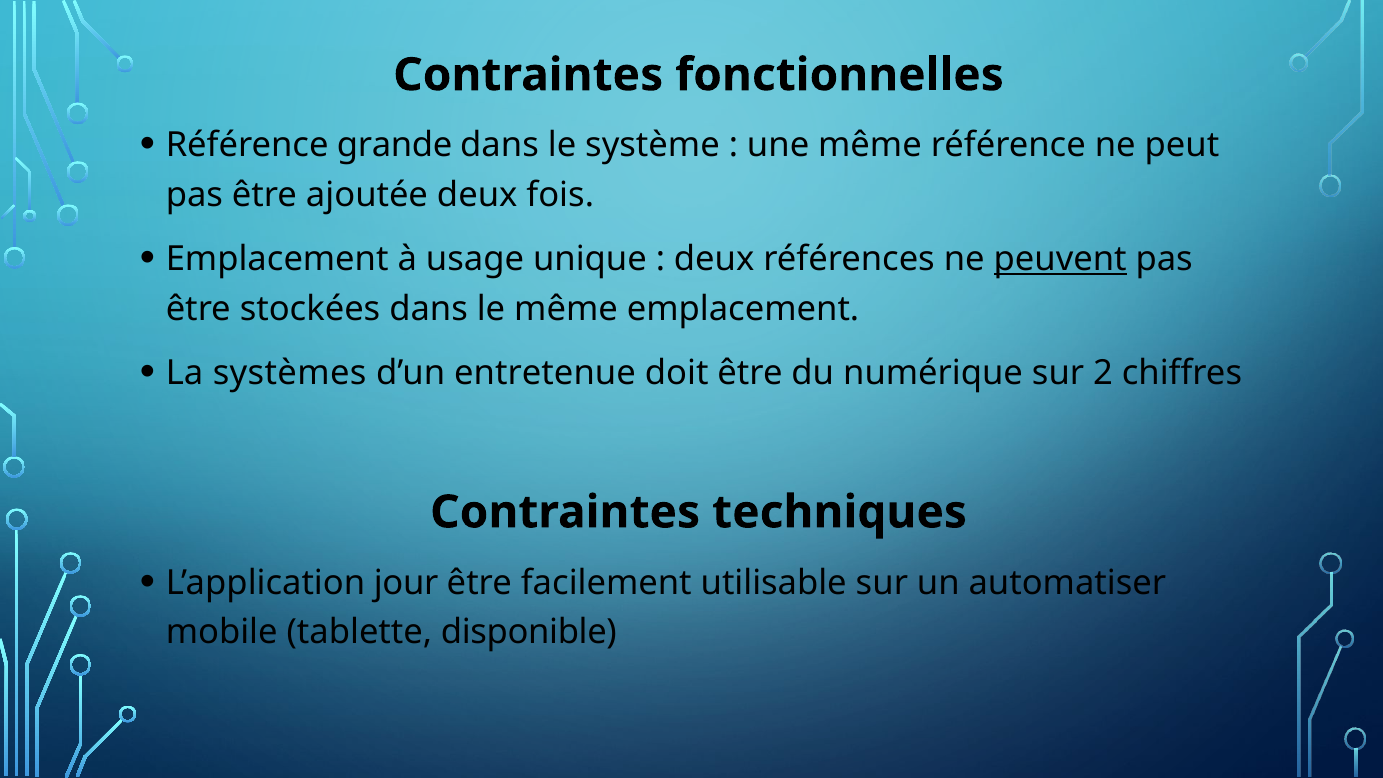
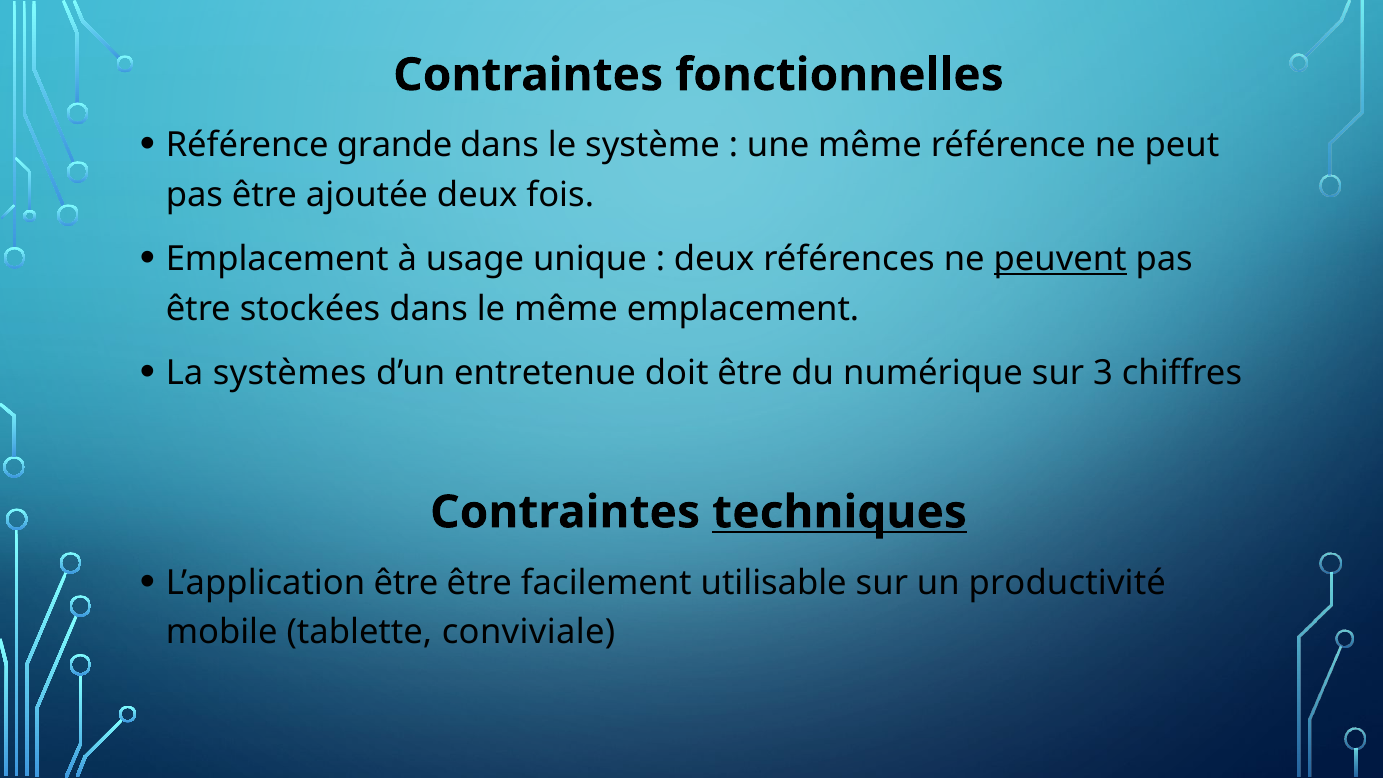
2: 2 -> 3
techniques underline: none -> present
L’application jour: jour -> être
automatiser: automatiser -> productivité
disponible: disponible -> conviviale
